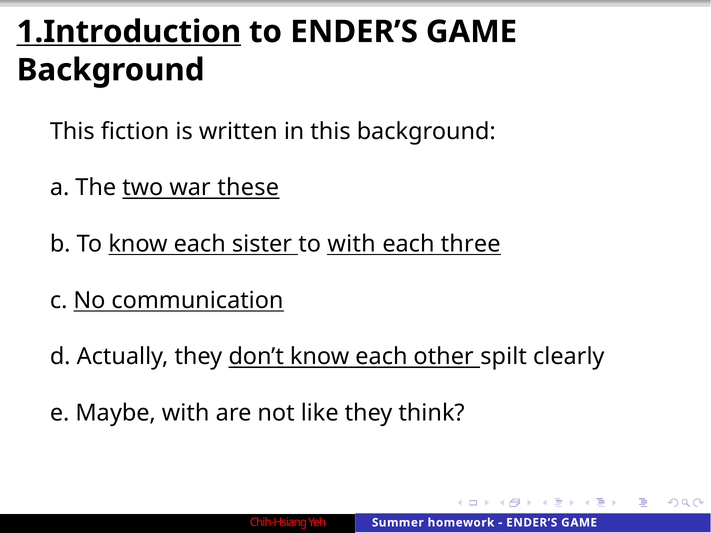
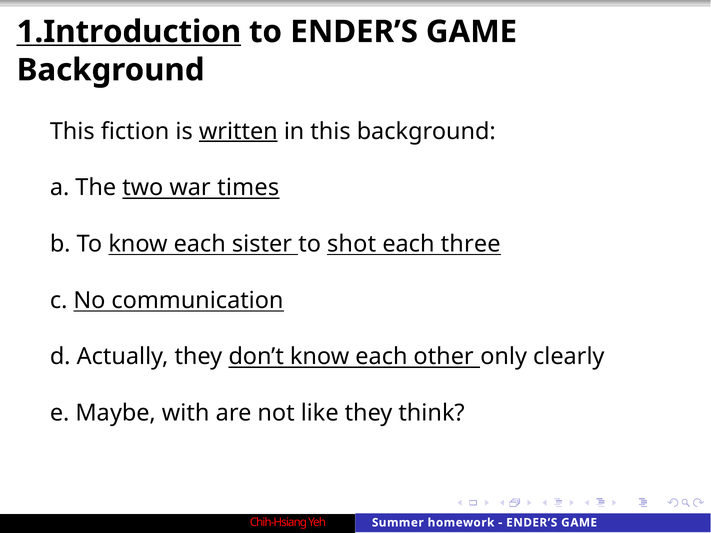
written underline: none -> present
these: these -> times
to with: with -> shot
spilt: spilt -> only
